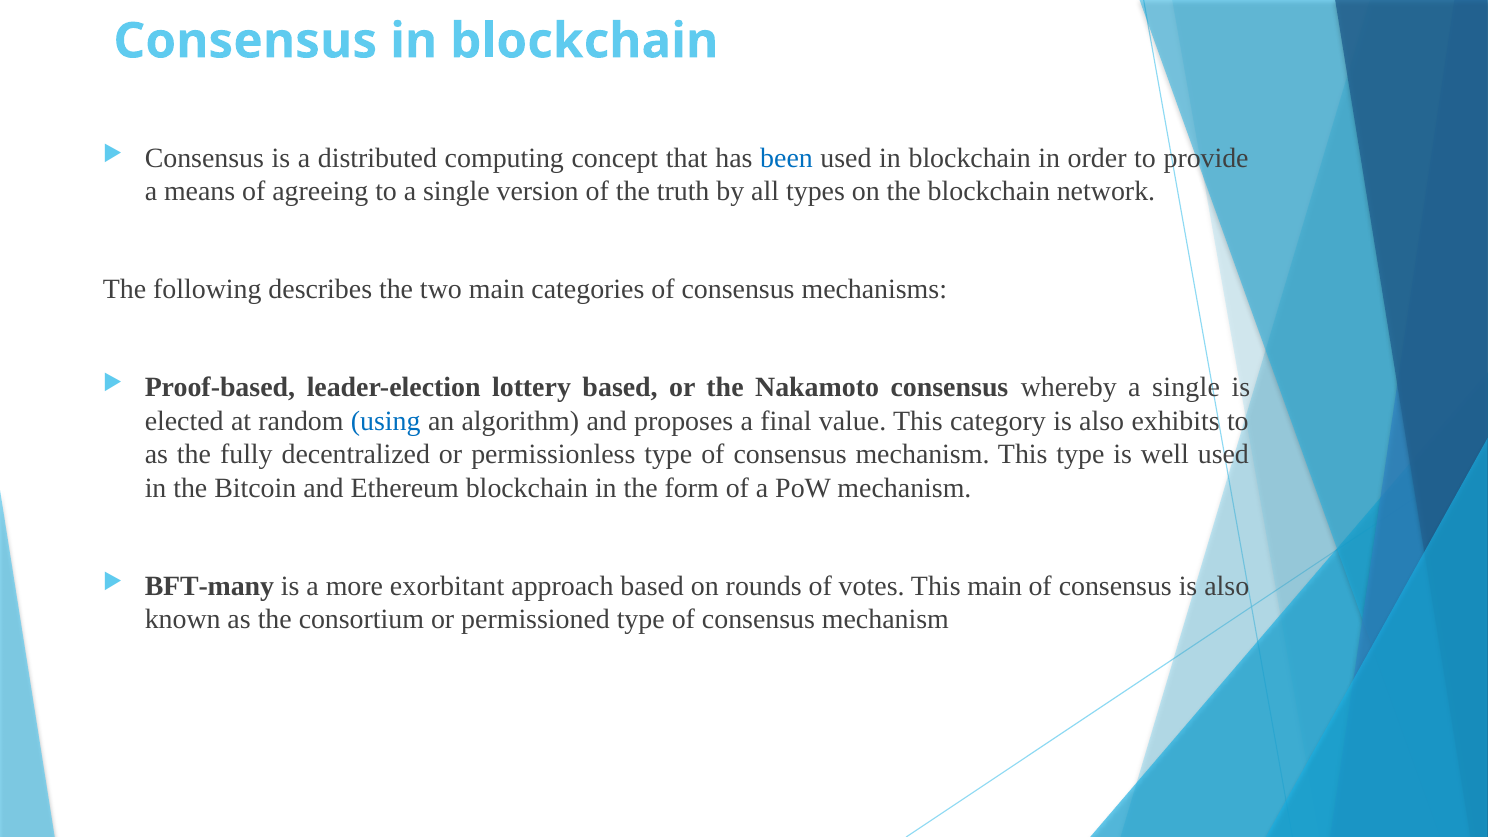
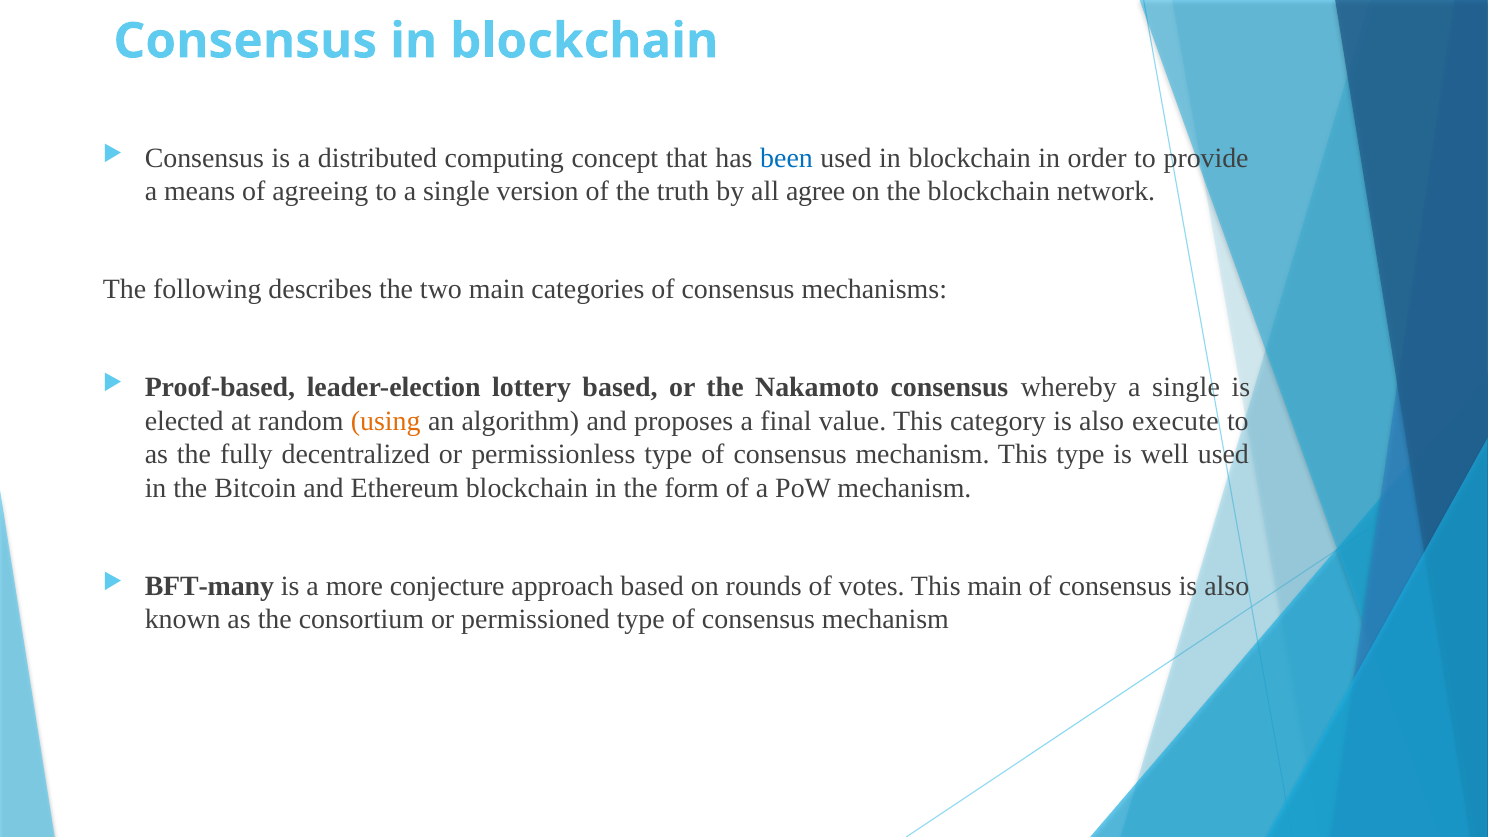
types: types -> agree
using colour: blue -> orange
exhibits: exhibits -> execute
exorbitant: exorbitant -> conjecture
